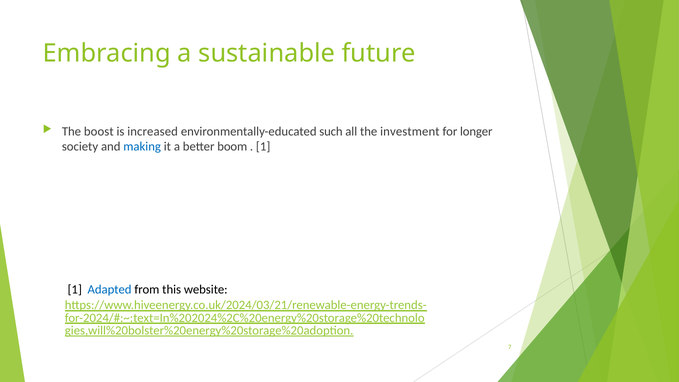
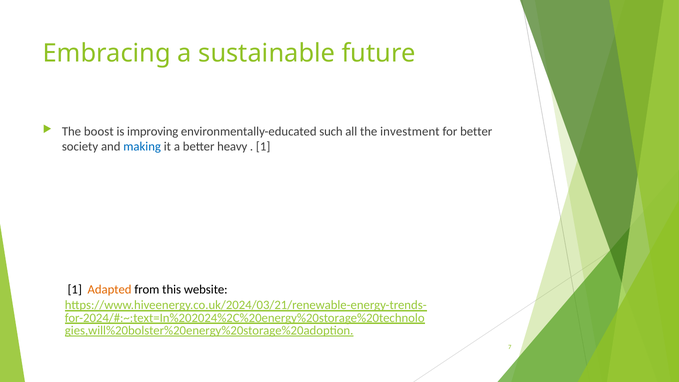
increased: increased -> improving
for longer: longer -> better
boom: boom -> heavy
Adapted colour: blue -> orange
